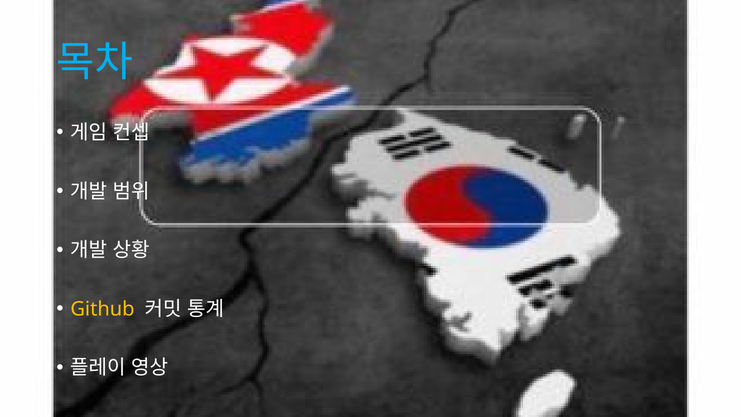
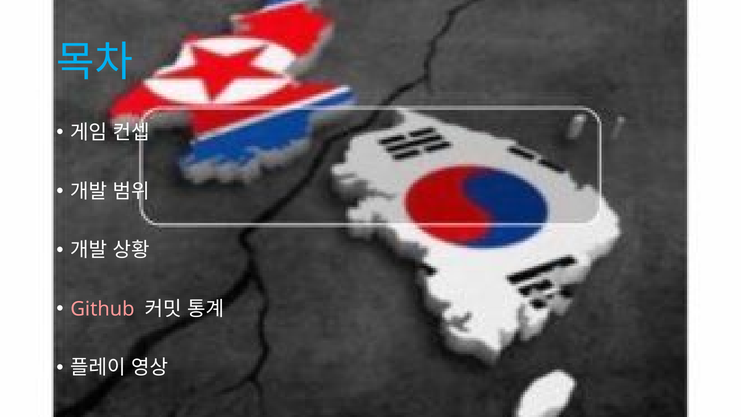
Github colour: yellow -> pink
